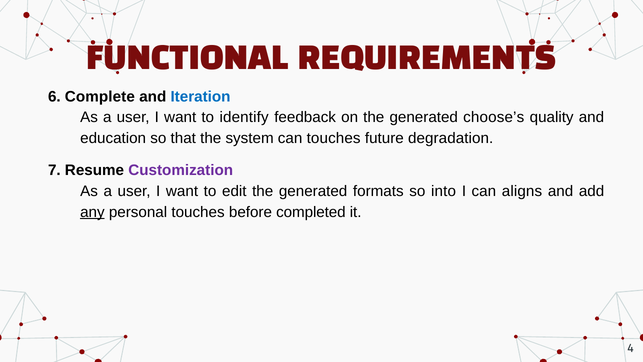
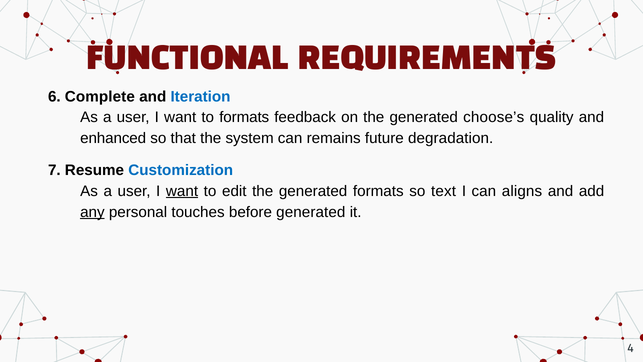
to identify: identify -> formats
education: education -> enhanced
can touches: touches -> remains
Customization colour: purple -> blue
want at (182, 191) underline: none -> present
into: into -> text
before completed: completed -> generated
